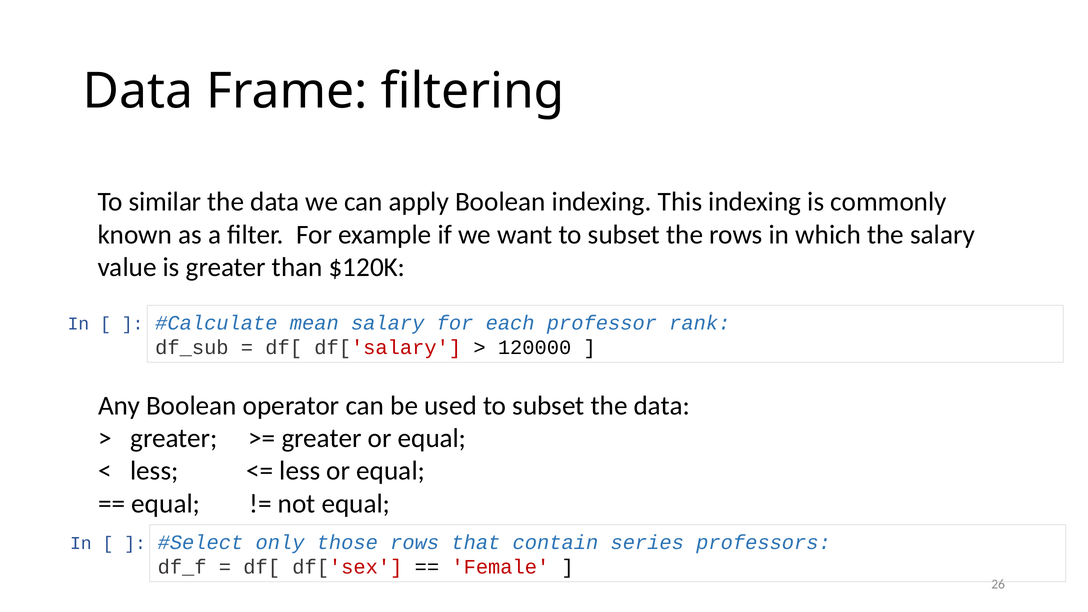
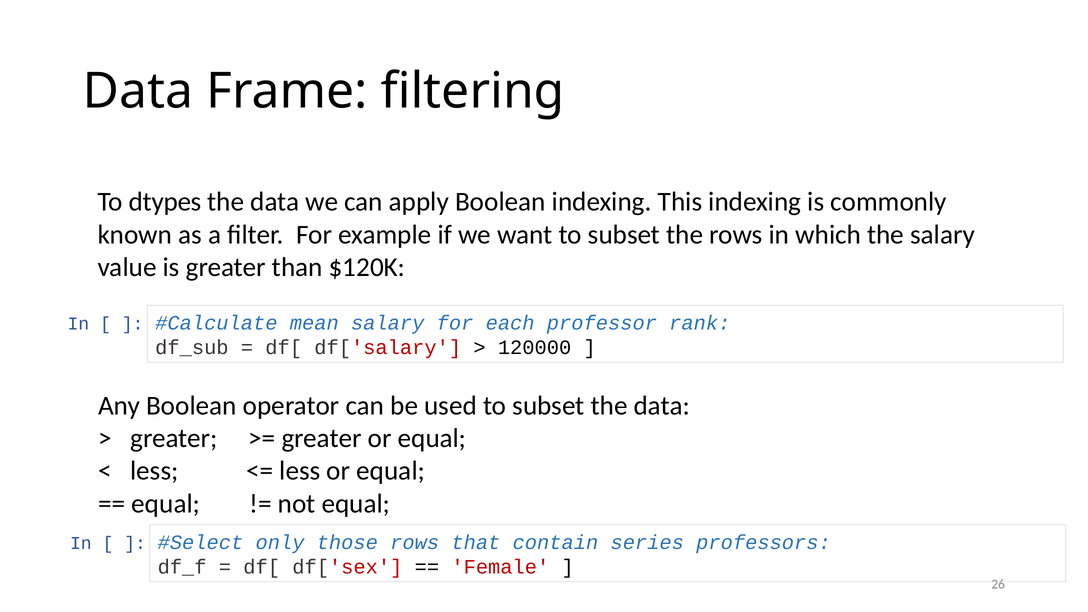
similar: similar -> dtypes
